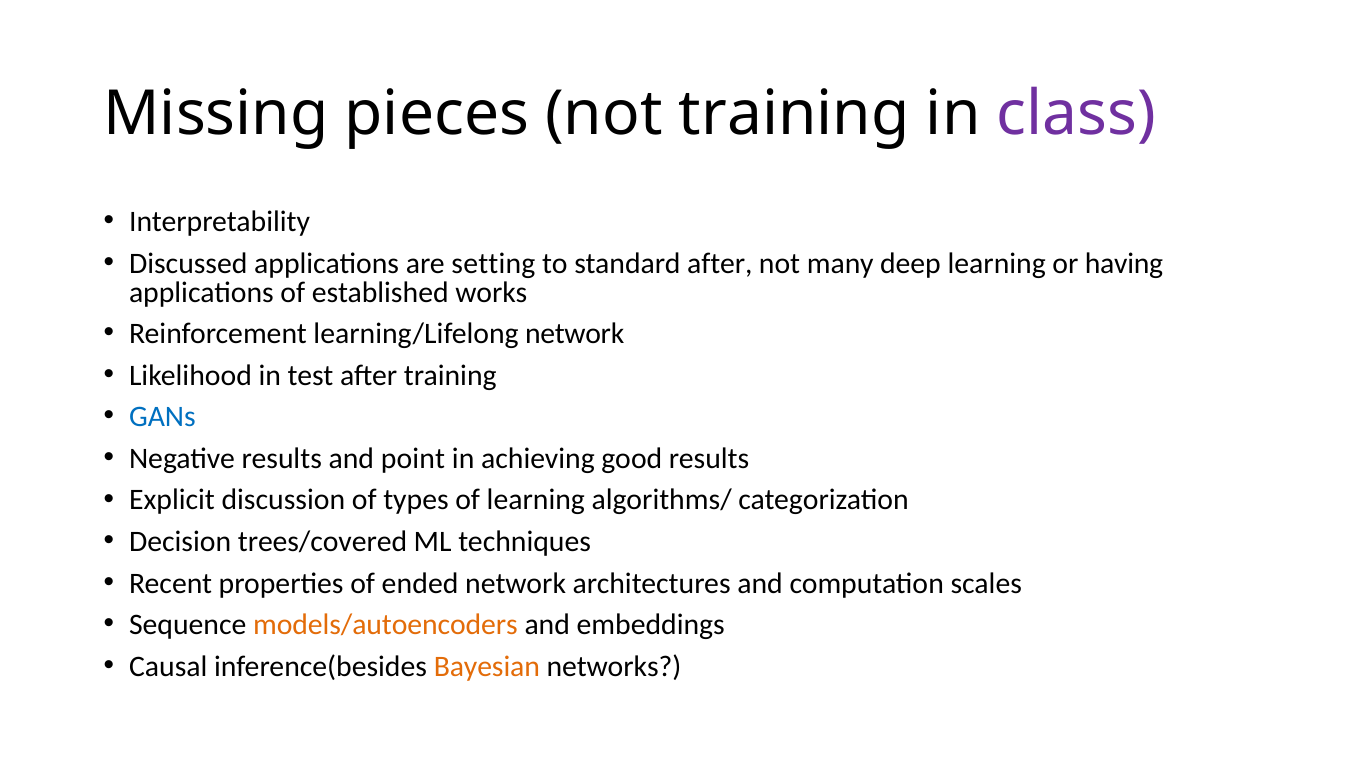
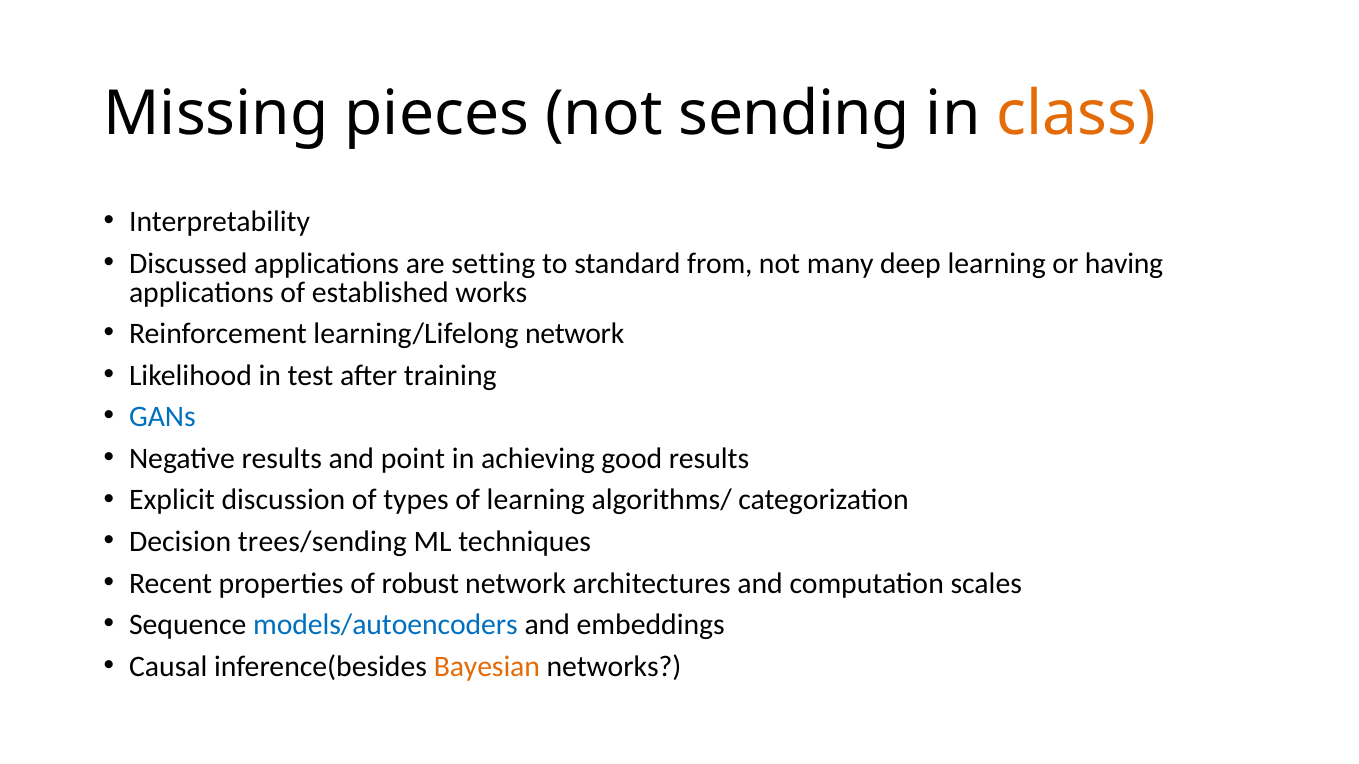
not training: training -> sending
class colour: purple -> orange
standard after: after -> from
trees/covered: trees/covered -> trees/sending
ended: ended -> robust
models/autoencoders colour: orange -> blue
